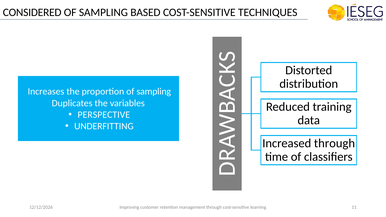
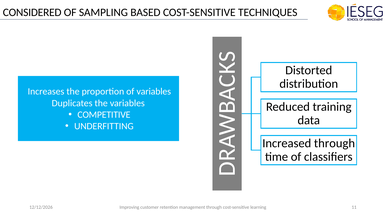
proportion of sampling: sampling -> variables
PERSPECTIVE: PERSPECTIVE -> COMPETITIVE
